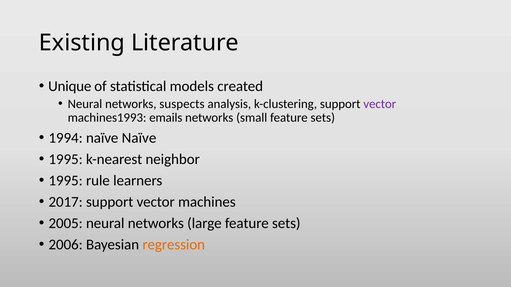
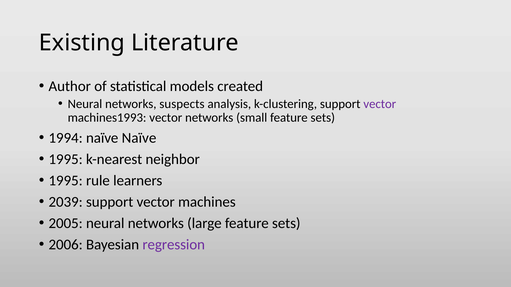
Unique: Unique -> Author
machines1993 emails: emails -> vector
2017: 2017 -> 2039
regression colour: orange -> purple
